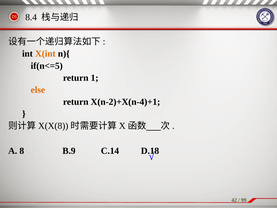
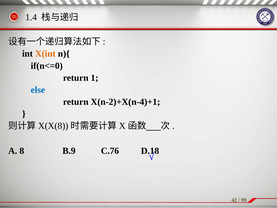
8.4: 8.4 -> 1.4
if(n<=5: if(n<=5 -> if(n<=0
else colour: orange -> blue
C.14: C.14 -> C.76
